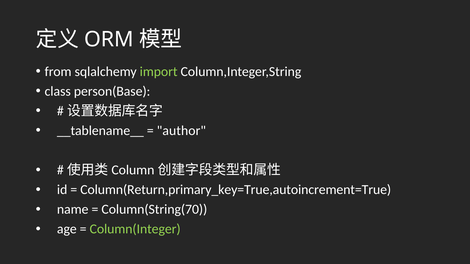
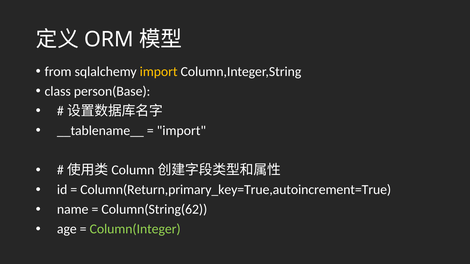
import at (159, 72) colour: light green -> yellow
author at (181, 131): author -> import
Column(String(70: Column(String(70 -> Column(String(62
